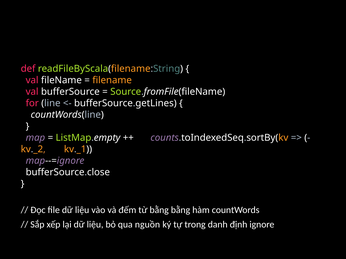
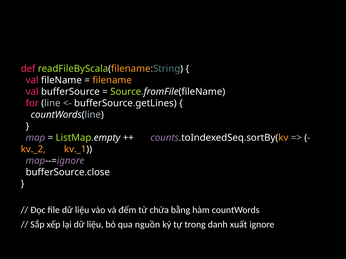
từ bằng: bằng -> chứa
định: định -> xuất
